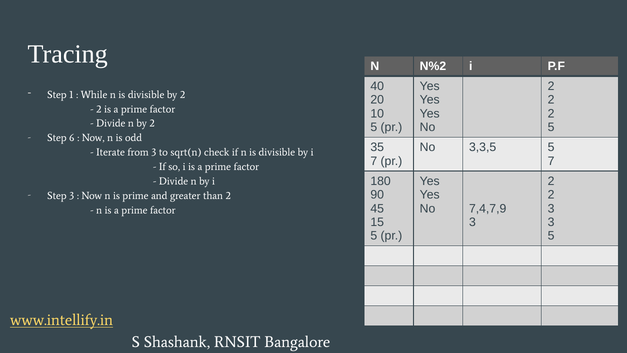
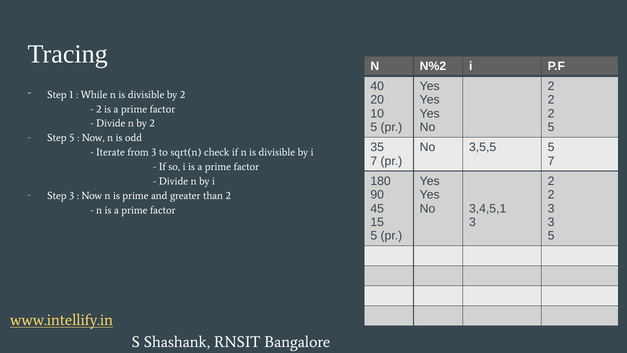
Step 6: 6 -> 5
3,3,5: 3,3,5 -> 3,5,5
7,4,7,9: 7,4,7,9 -> 3,4,5,1
